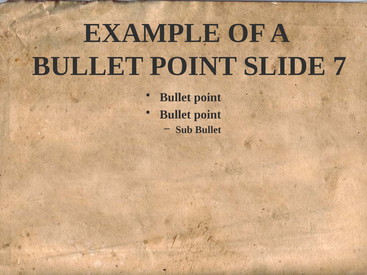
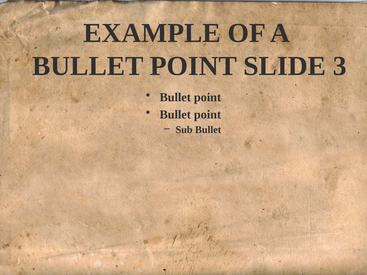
7: 7 -> 3
